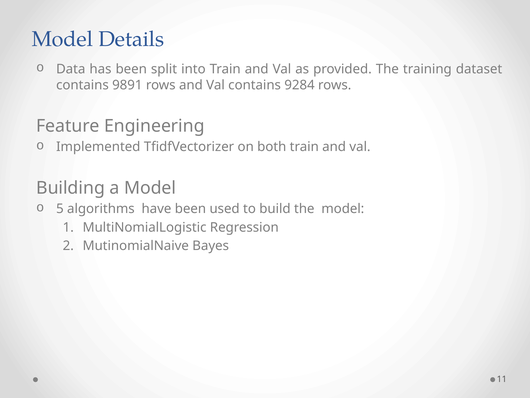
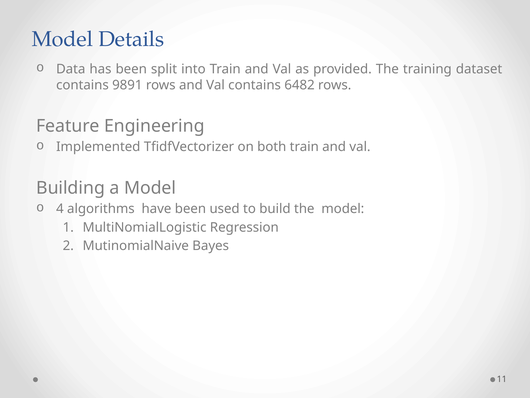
9284: 9284 -> 6482
5: 5 -> 4
